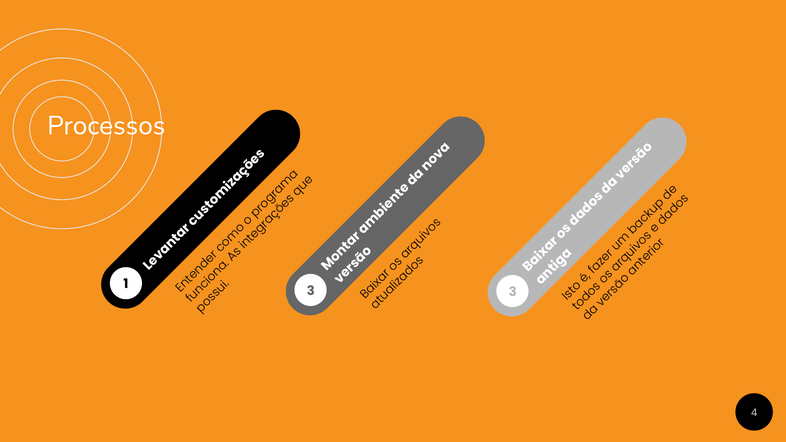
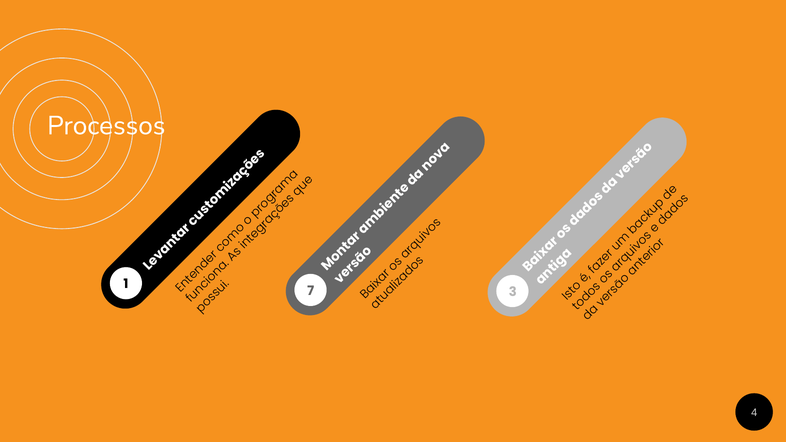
3 at (311, 291): 3 -> 7
